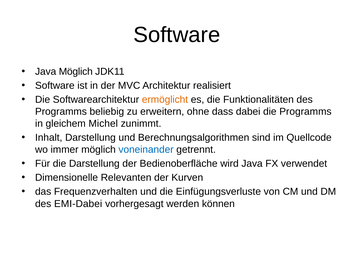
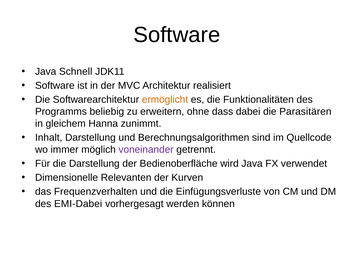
Java Möglich: Möglich -> Schnell
die Programms: Programms -> Parasitären
Michel: Michel -> Hanna
voneinander colour: blue -> purple
